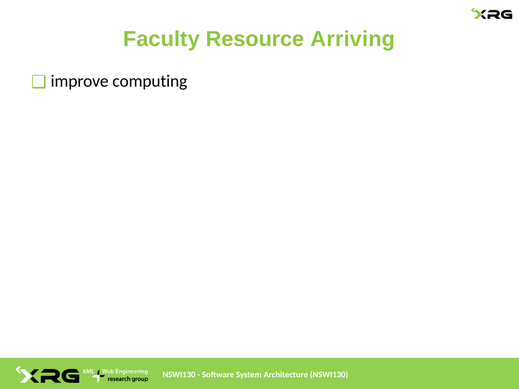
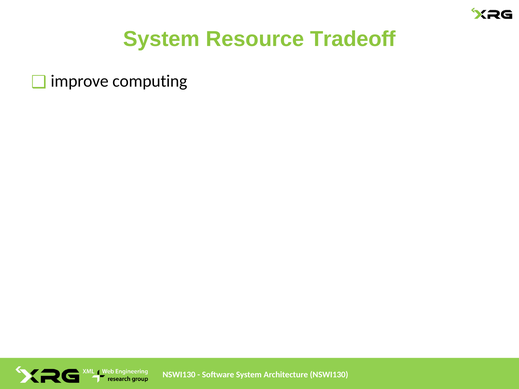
Faculty at (161, 39): Faculty -> System
Arriving: Arriving -> Tradeoff
